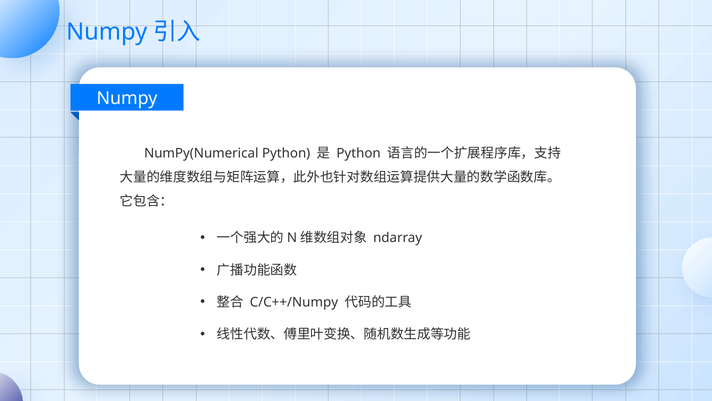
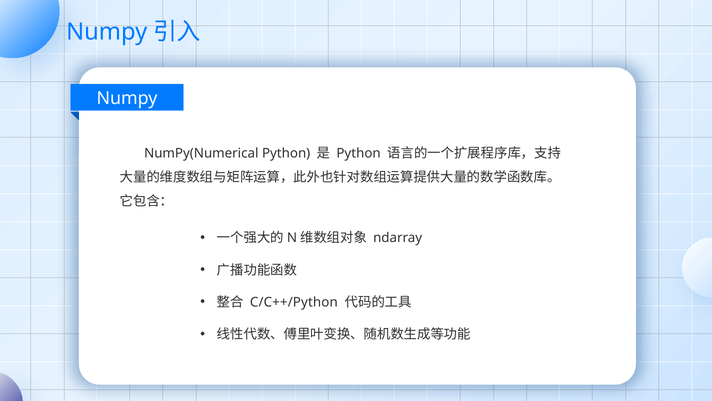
C/C++/Numpy: C/C++/Numpy -> C/C++/Python
